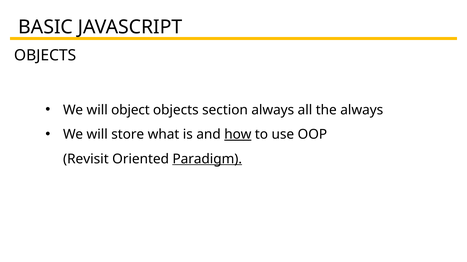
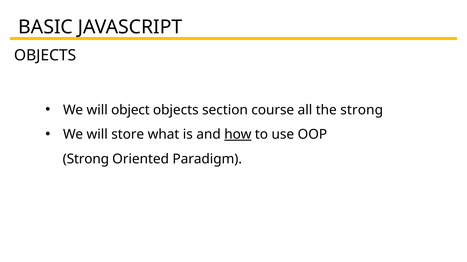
section always: always -> course
the always: always -> strong
Revisit at (86, 159): Revisit -> Strong
Paradigm underline: present -> none
